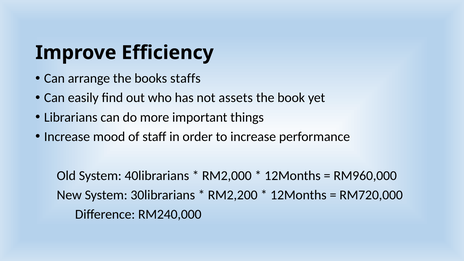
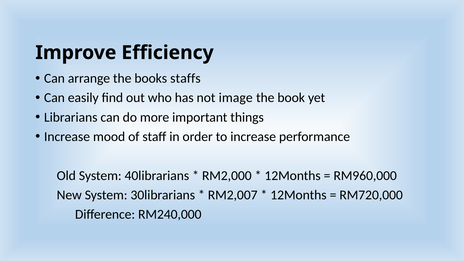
assets: assets -> image
RM2,200: RM2,200 -> RM2,007
